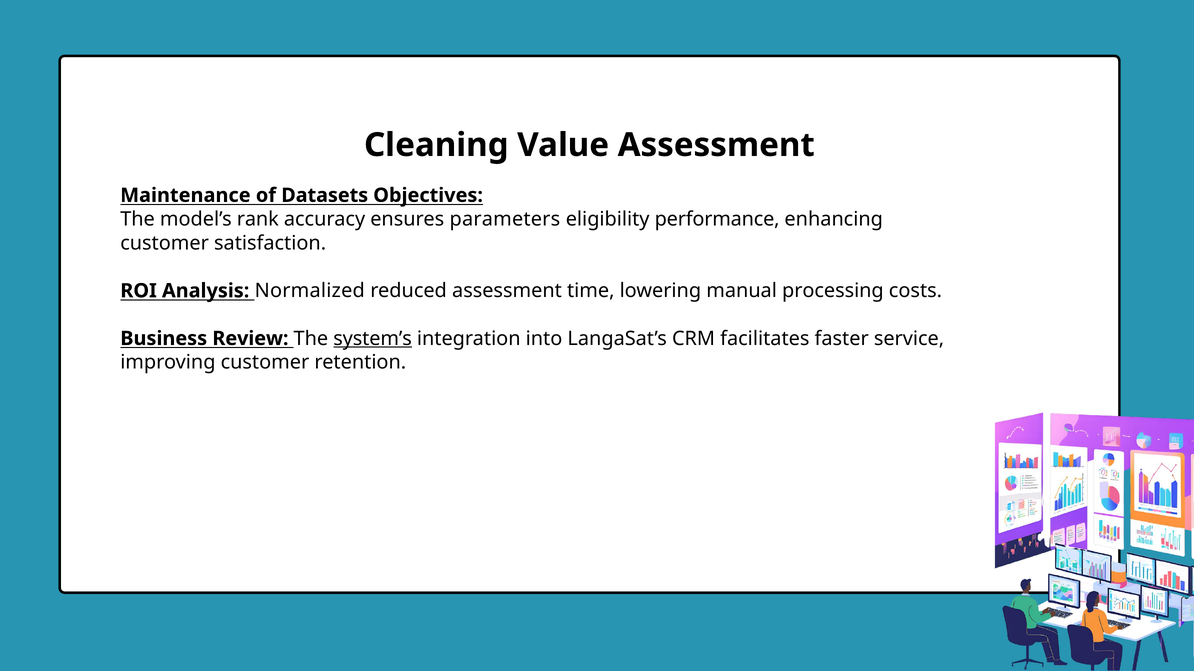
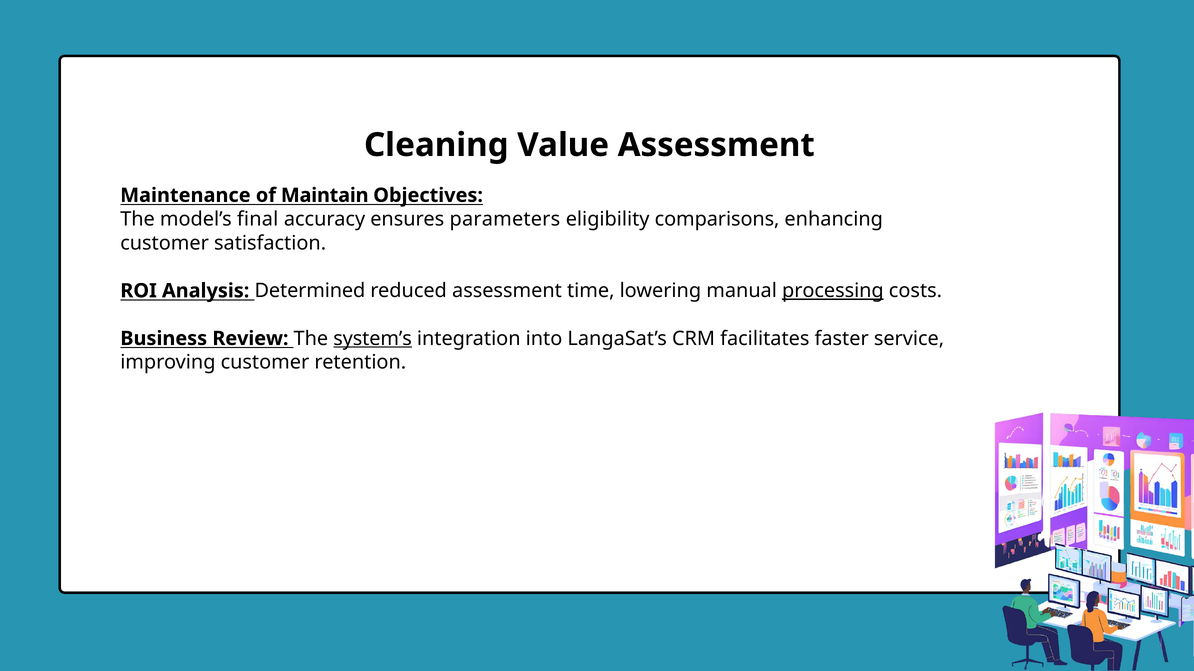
Datasets: Datasets -> Maintain
rank: rank -> final
performance: performance -> comparisons
Normalized: Normalized -> Determined
processing underline: none -> present
